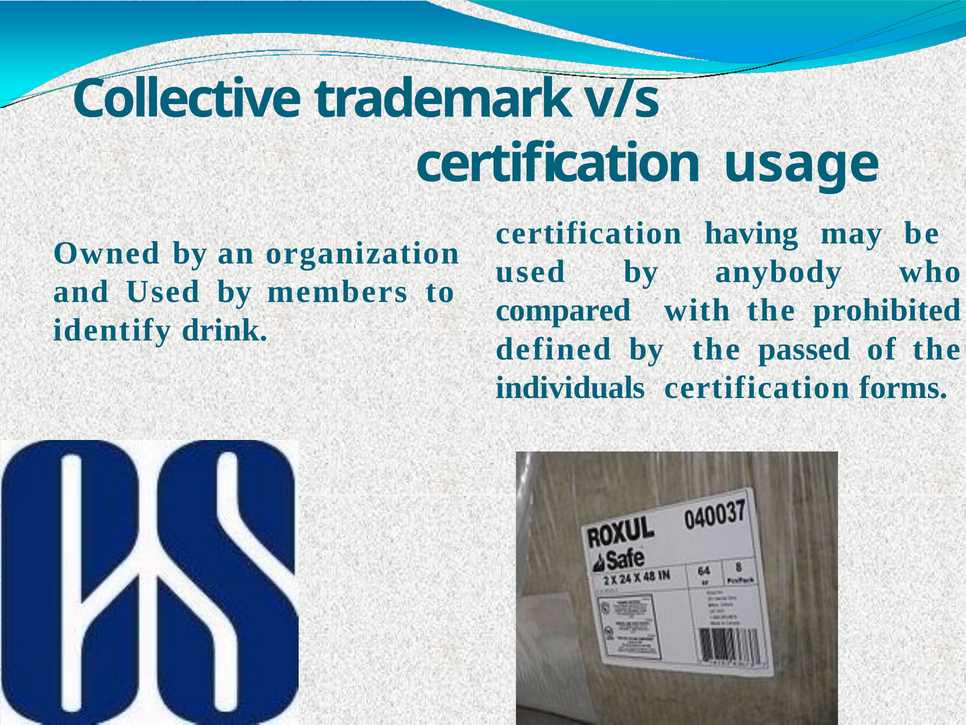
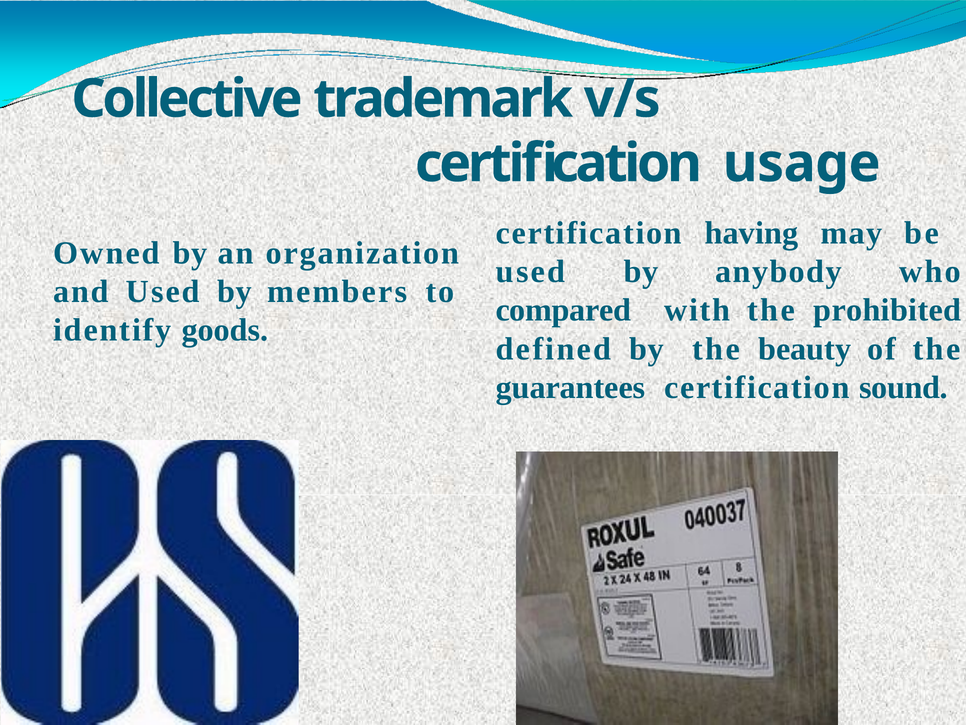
drink: drink -> goods
passed: passed -> beauty
individuals: individuals -> guarantees
forms: forms -> sound
